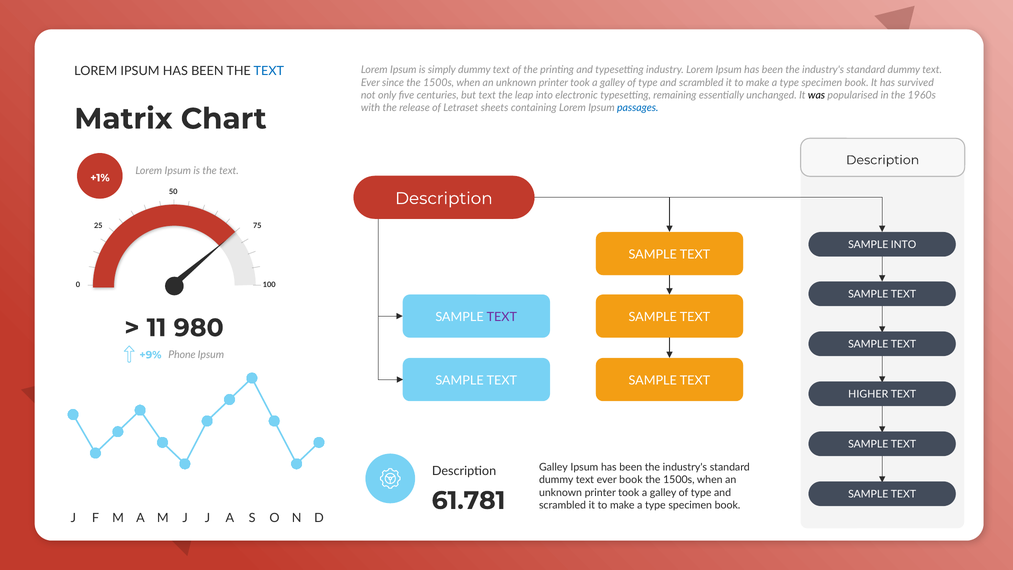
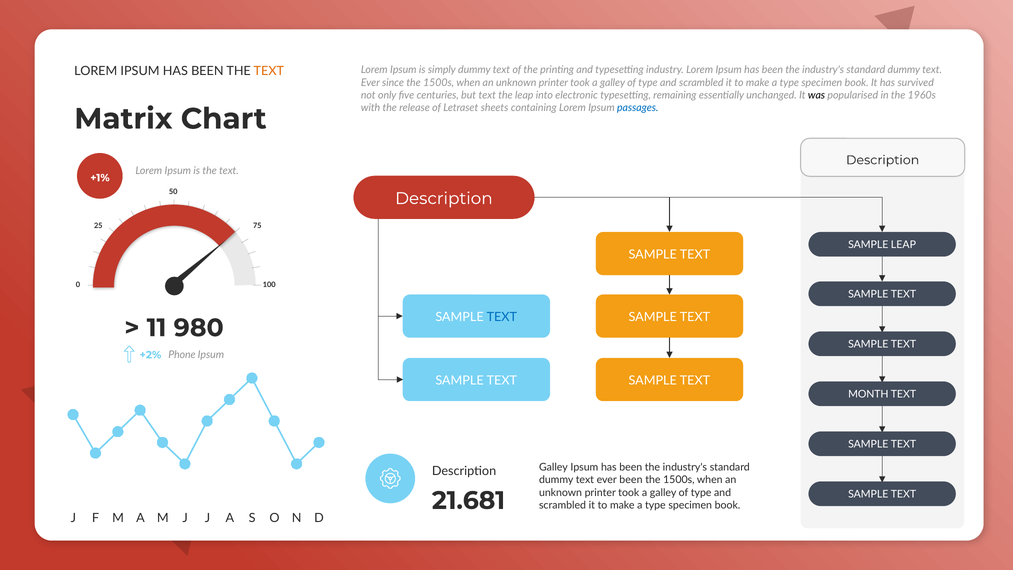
TEXT at (269, 71) colour: blue -> orange
SAMPLE INTO: INTO -> LEAP
TEXT at (502, 317) colour: purple -> blue
+9%: +9% -> +2%
HIGHER: HIGHER -> MONTH
ever book: book -> been
61.781: 61.781 -> 21.681
